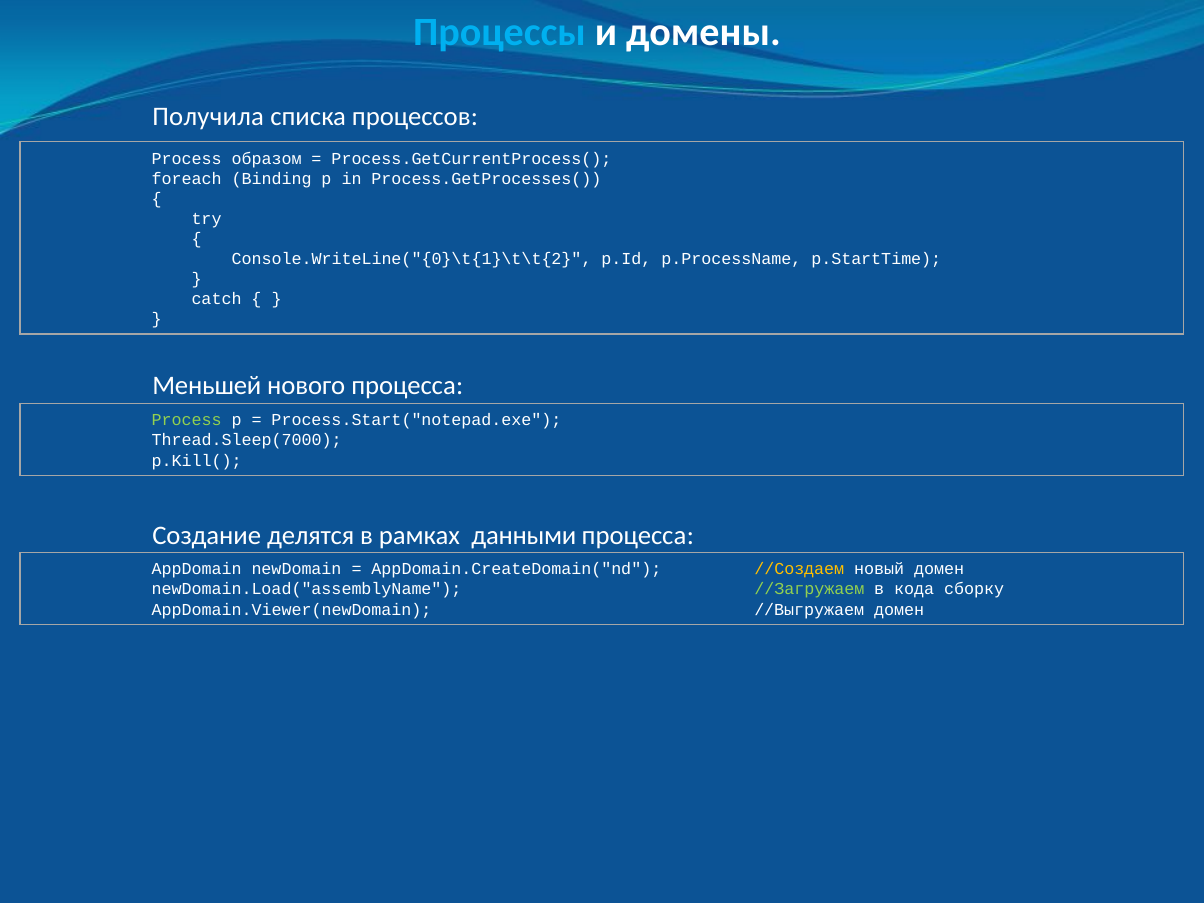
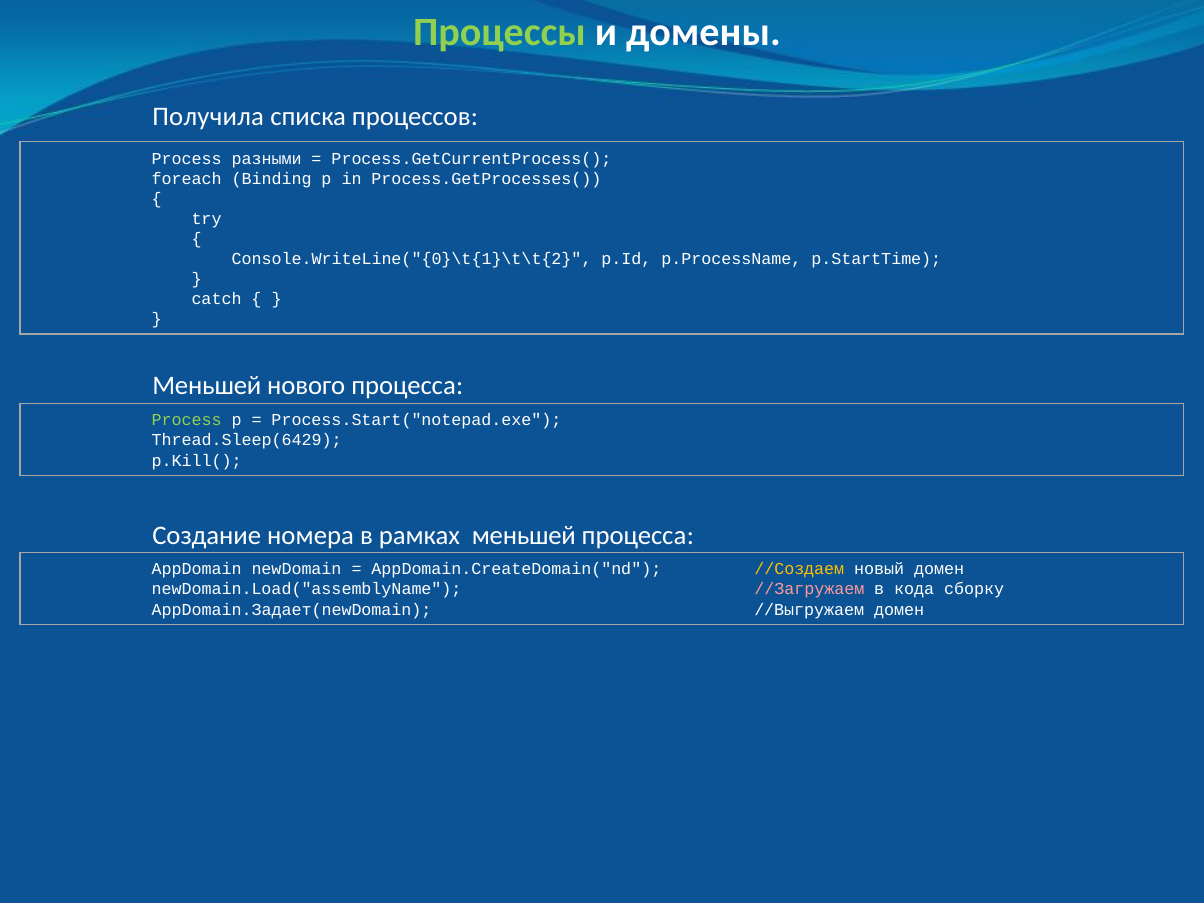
Процессы colour: light blue -> light green
образом: образом -> разными
Thread.Sleep(7000: Thread.Sleep(7000 -> Thread.Sleep(6429
делятся: делятся -> номера
рамках данными: данными -> меньшей
//Загружаем colour: light green -> pink
AppDomain.Viewer(newDomain: AppDomain.Viewer(newDomain -> AppDomain.Задает(newDomain
